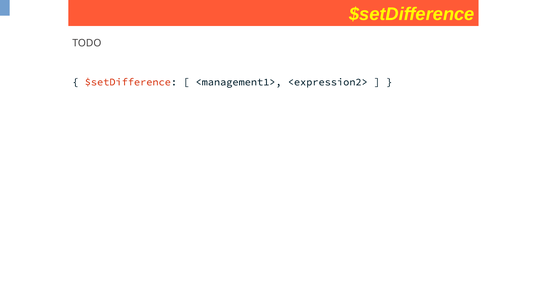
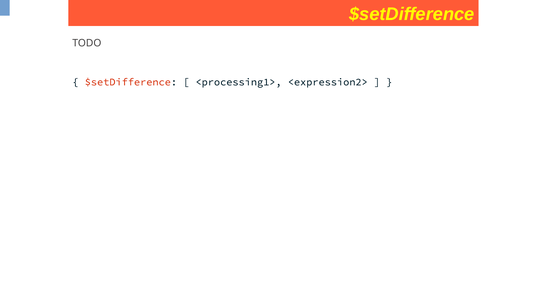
<management1>: <management1> -> <processing1>
